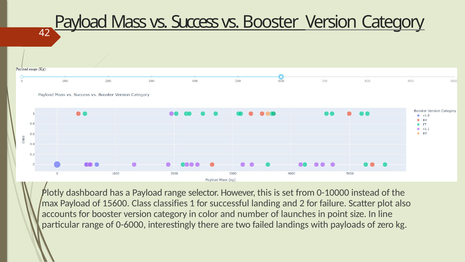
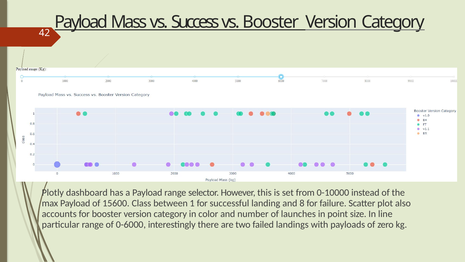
classifies: classifies -> between
2: 2 -> 8
